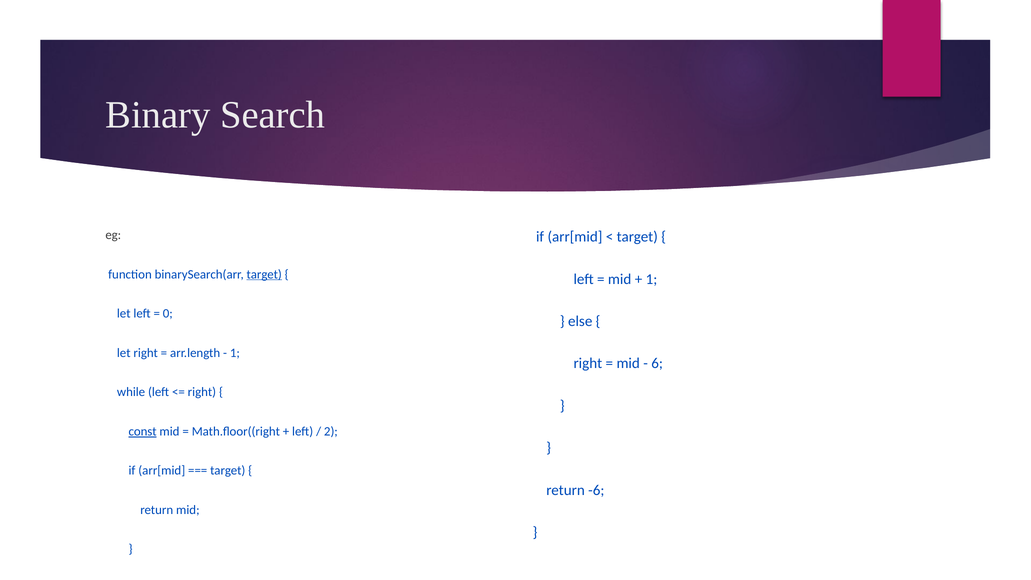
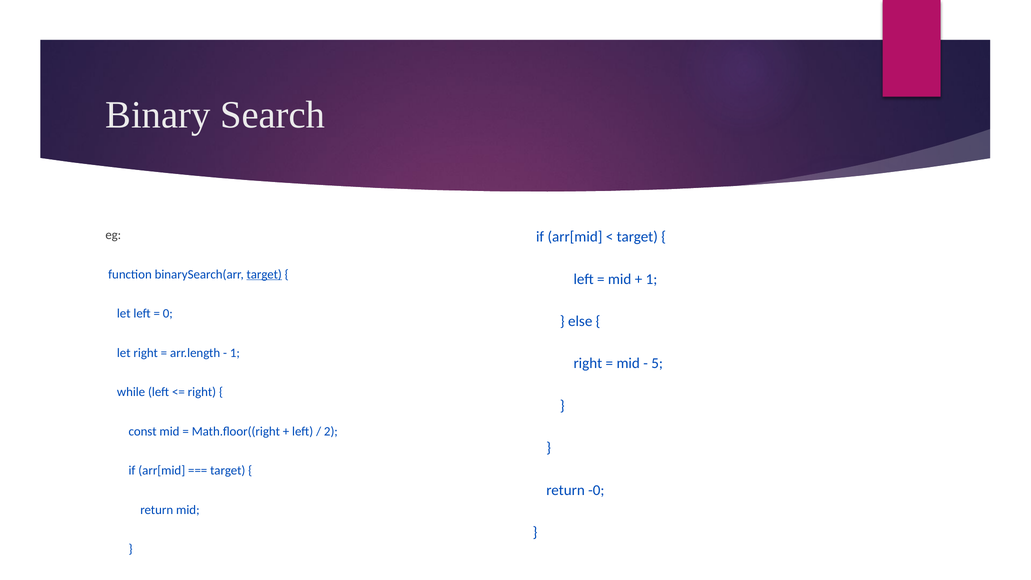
6: 6 -> 5
const underline: present -> none
-6: -6 -> -0
